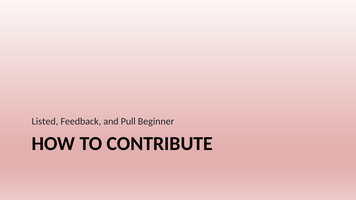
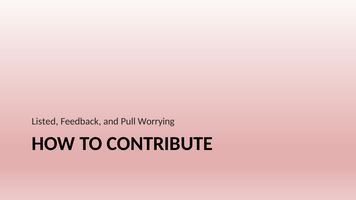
Beginner: Beginner -> Worrying
